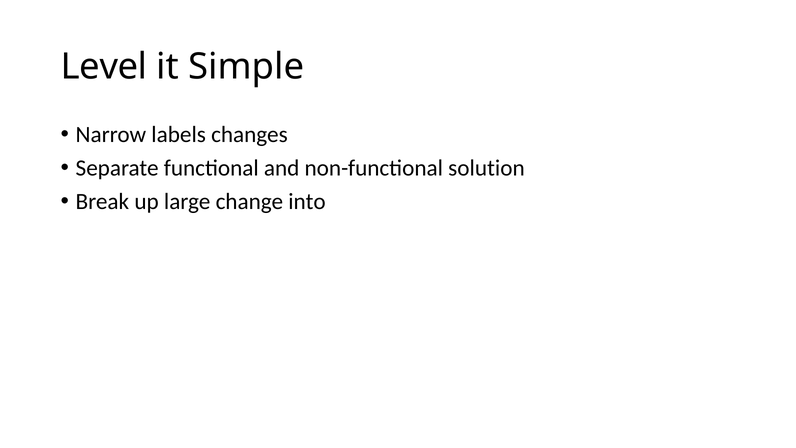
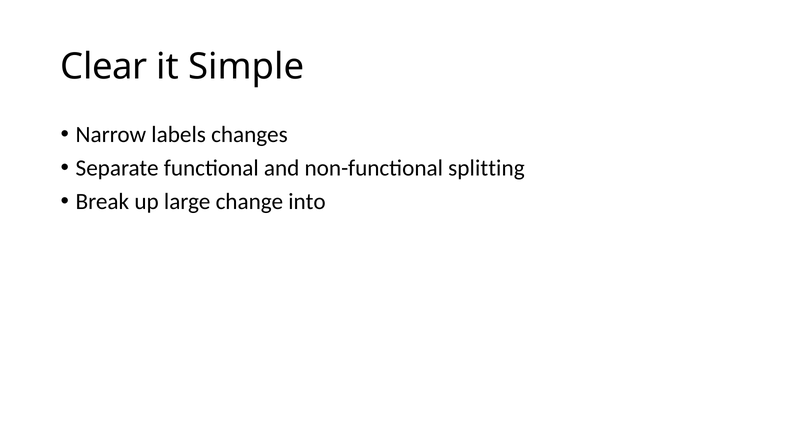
Level: Level -> Clear
solution: solution -> splitting
